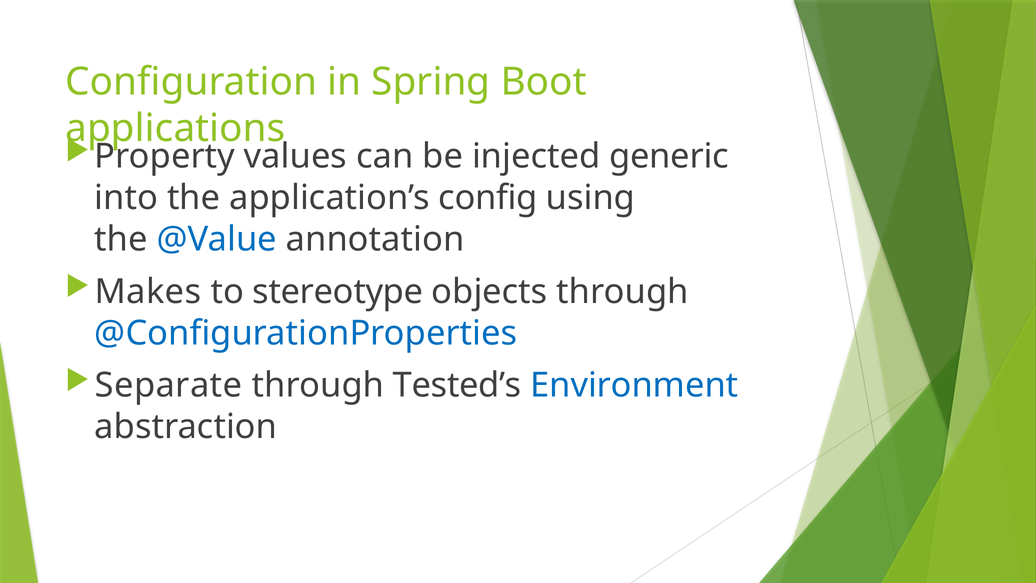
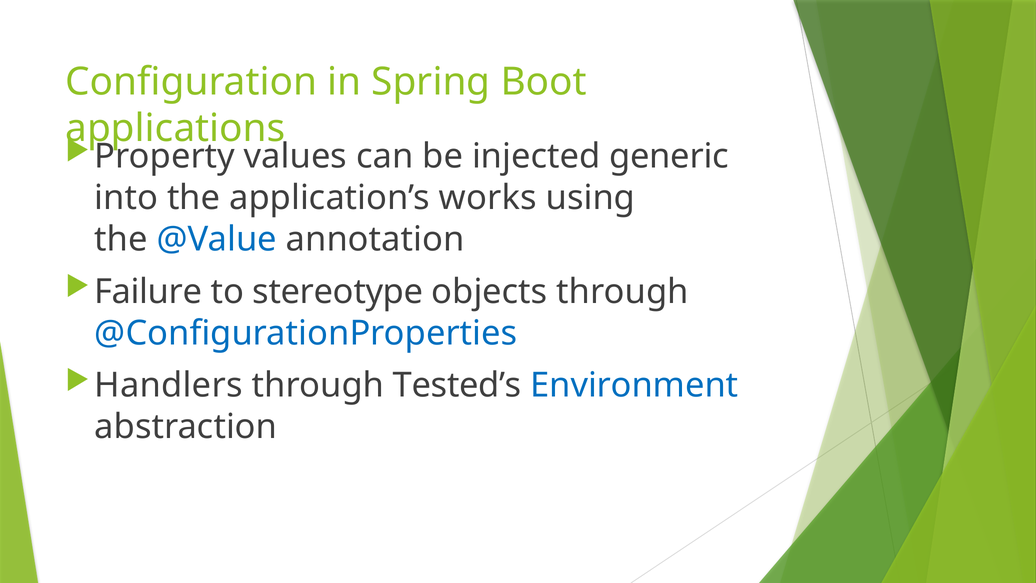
config: config -> works
Makes: Makes -> Failure
Separate: Separate -> Handlers
